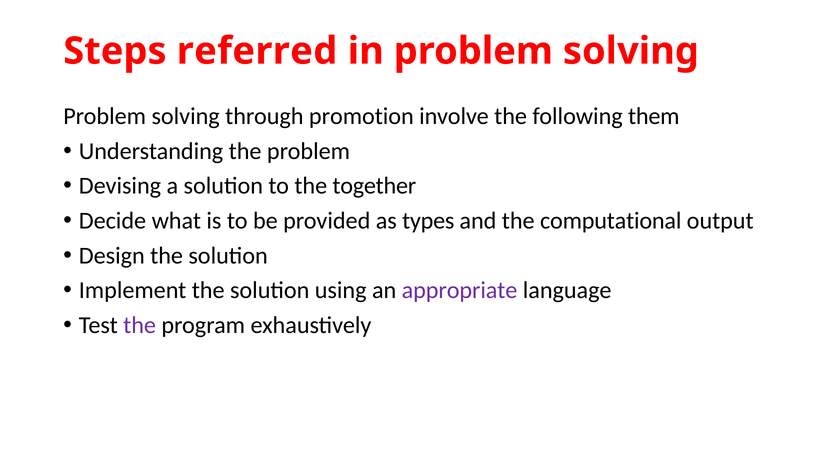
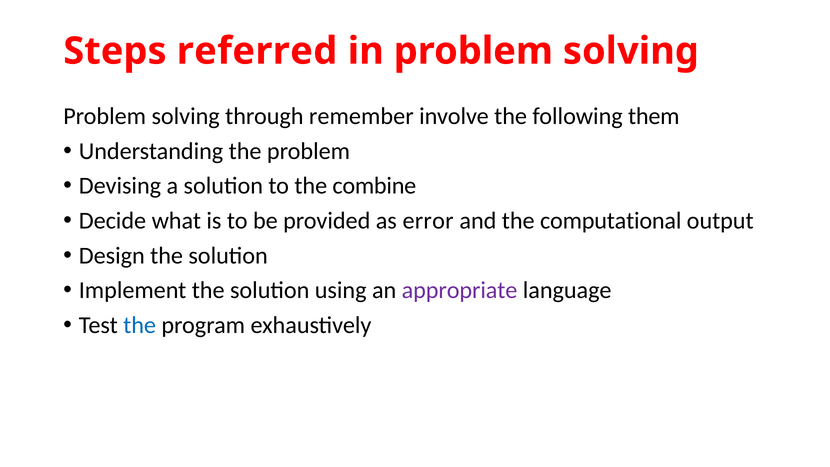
promotion: promotion -> remember
together: together -> combine
types: types -> error
the at (140, 325) colour: purple -> blue
